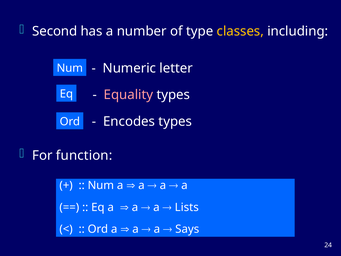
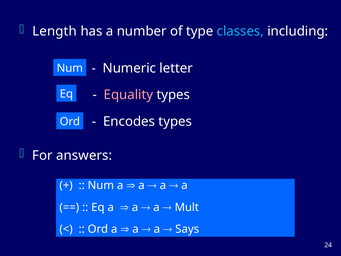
Second: Second -> Length
classes colour: yellow -> light blue
function: function -> answers
Lists: Lists -> Mult
